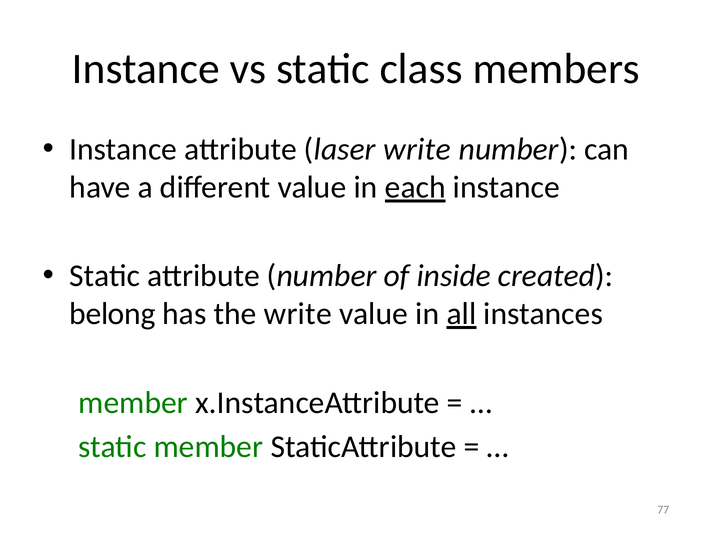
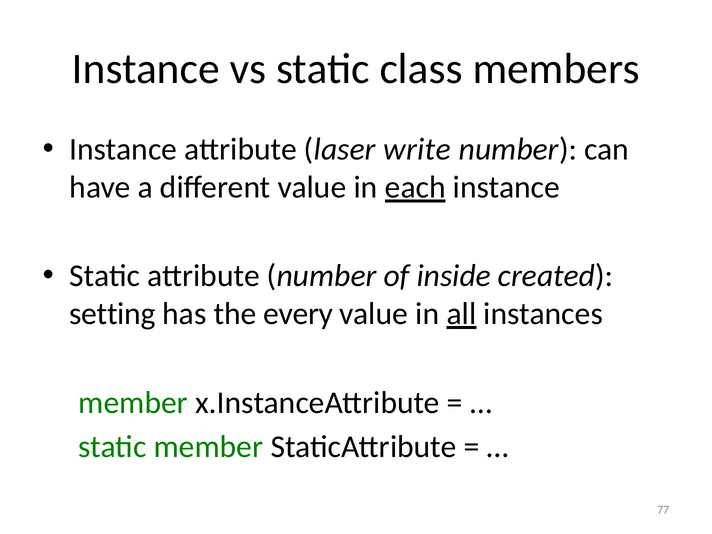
belong: belong -> setting
the write: write -> every
